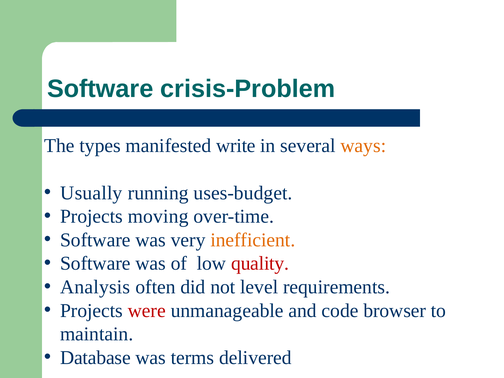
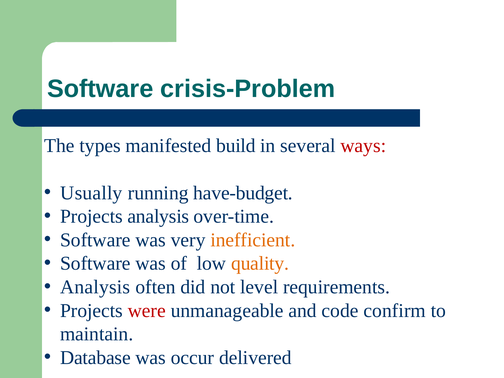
write: write -> build
ways colour: orange -> red
uses-budget: uses-budget -> have-budget
Projects moving: moving -> analysis
quality colour: red -> orange
browser: browser -> confirm
terms: terms -> occur
